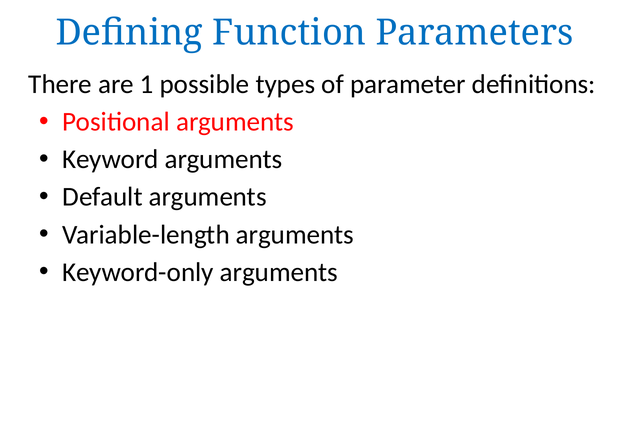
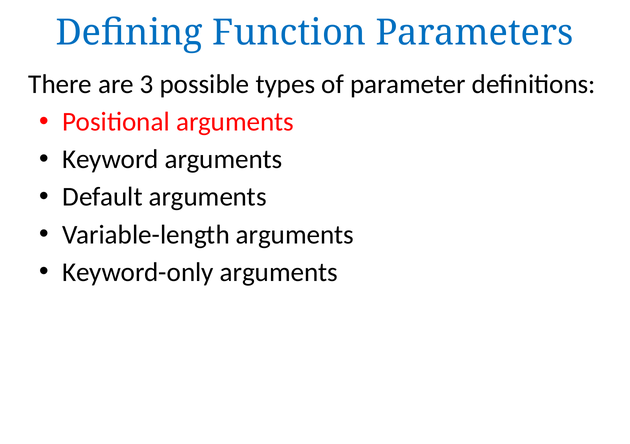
1: 1 -> 3
